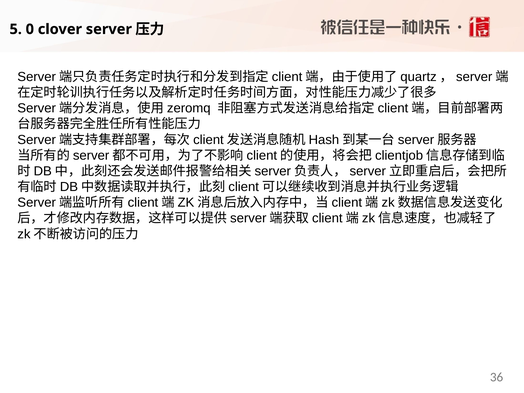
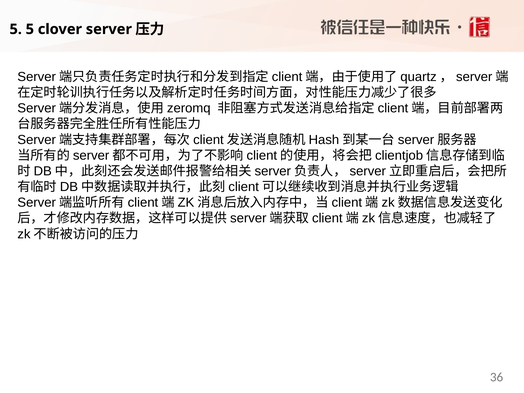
5 0: 0 -> 5
